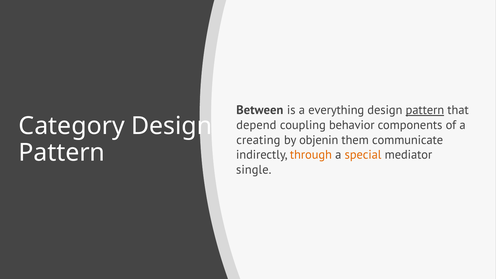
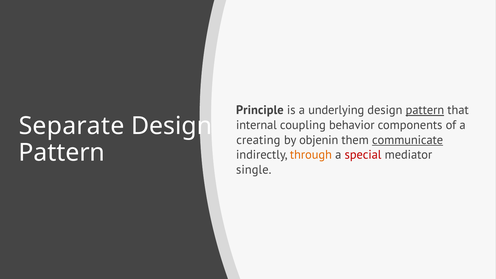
Between: Between -> Principle
everything: everything -> underlying
Category: Category -> Separate
depend: depend -> internal
communicate underline: none -> present
special colour: orange -> red
